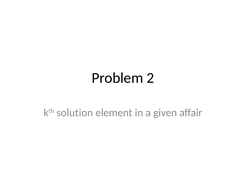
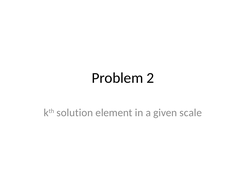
affair: affair -> scale
